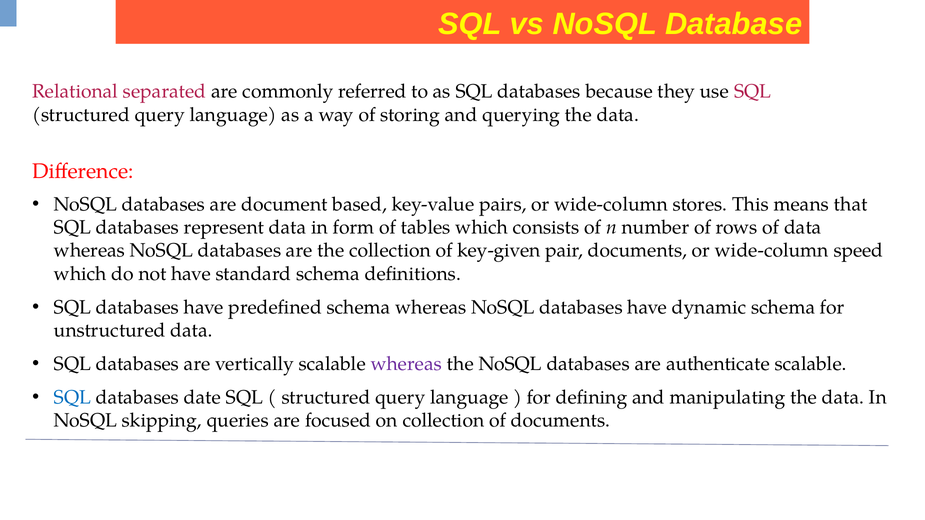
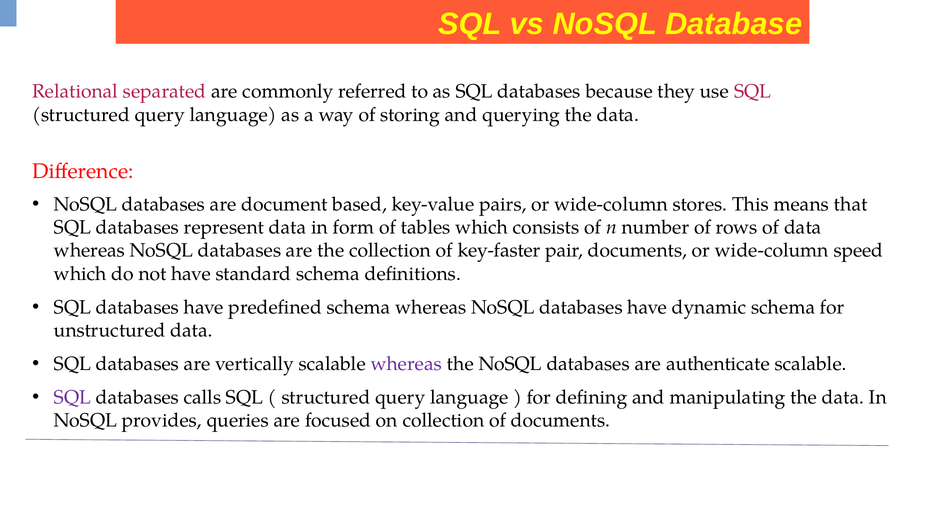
key-given: key-given -> key-faster
SQL at (72, 398) colour: blue -> purple
date: date -> calls
skipping: skipping -> provides
